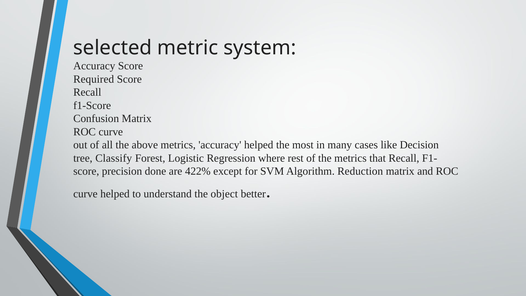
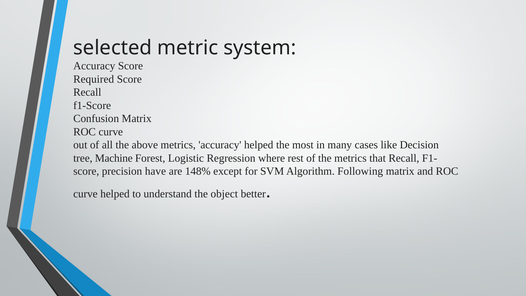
Classify: Classify -> Machine
done: done -> have
422%: 422% -> 148%
Reduction: Reduction -> Following
